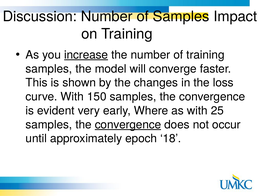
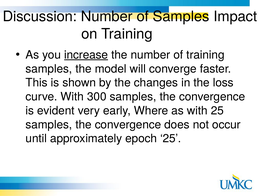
150: 150 -> 300
convergence at (128, 125) underline: present -> none
epoch 18: 18 -> 25
